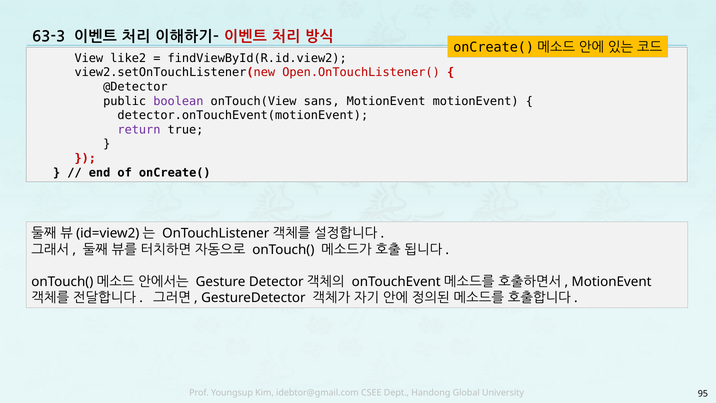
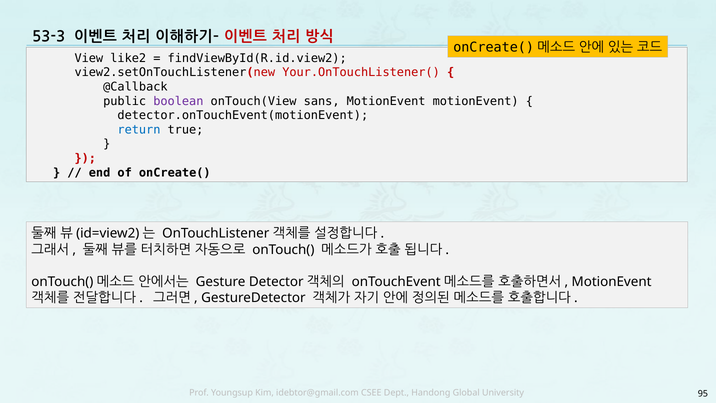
63-3: 63-3 -> 53-3
Open.OnTouchListener(: Open.OnTouchListener( -> Your.OnTouchListener(
@Detector: @Detector -> @Callback
return colour: purple -> blue
